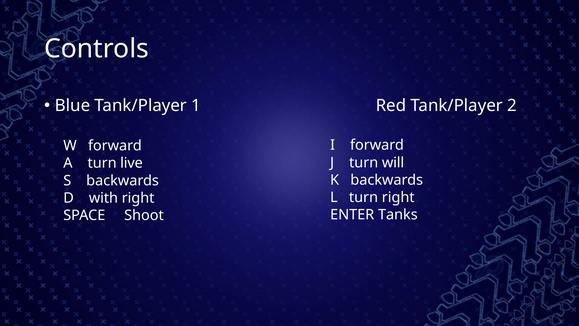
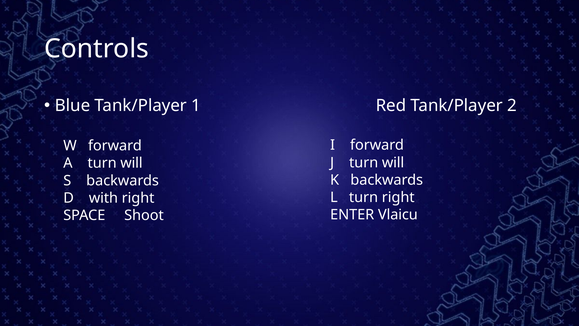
A turn live: live -> will
Tanks: Tanks -> Vlaicu
